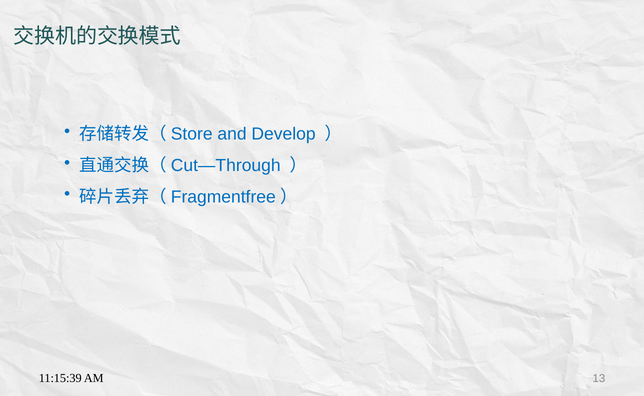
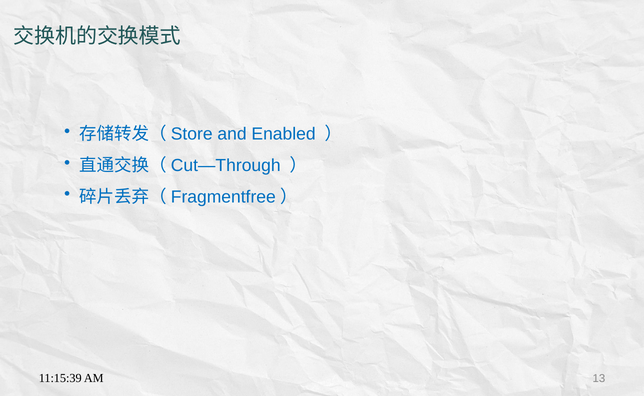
Develop: Develop -> Enabled
